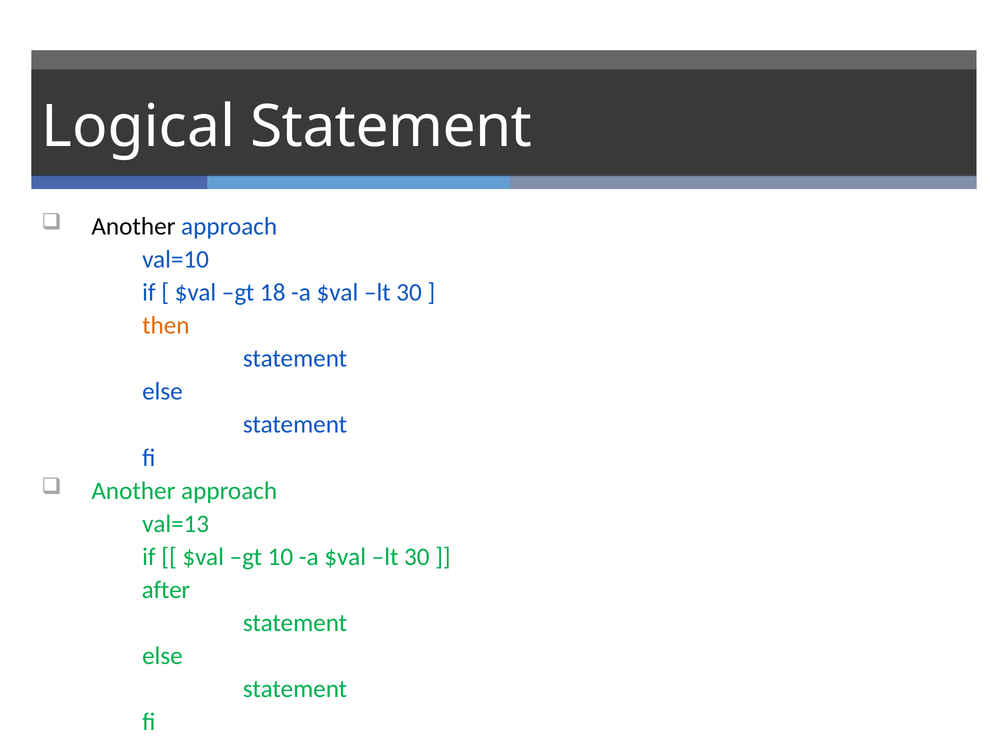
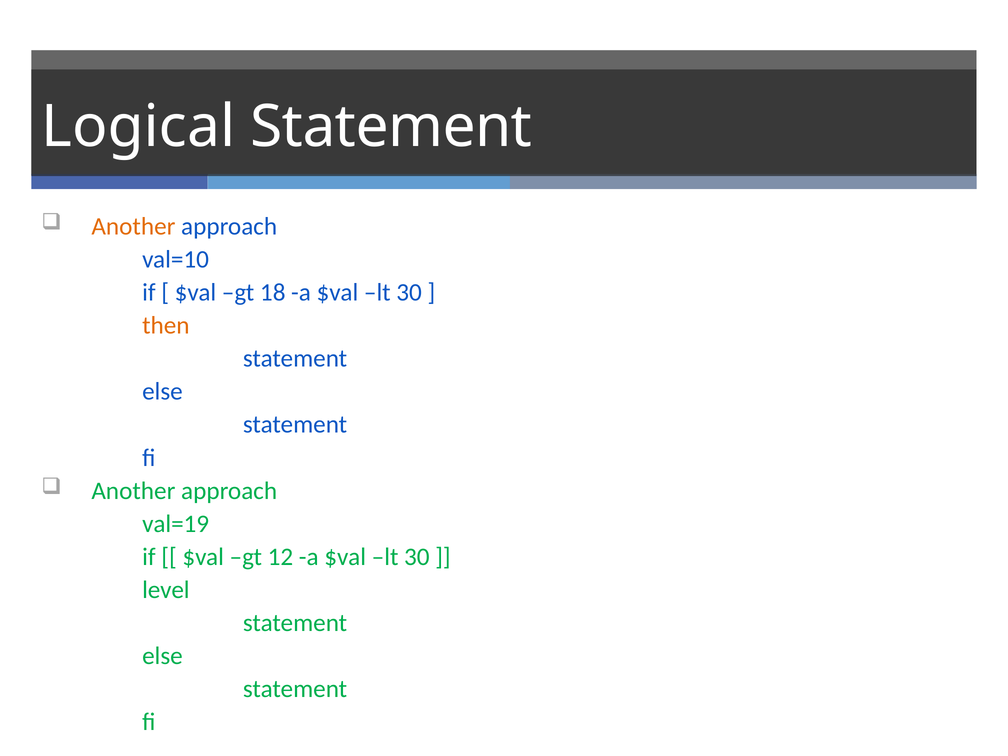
Another at (133, 226) colour: black -> orange
val=13: val=13 -> val=19
10: 10 -> 12
after: after -> level
